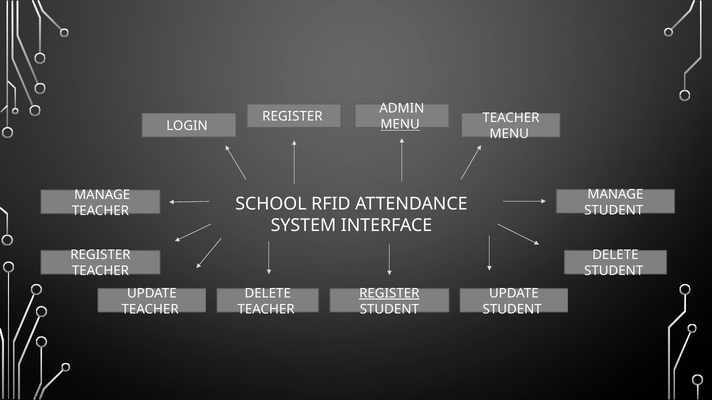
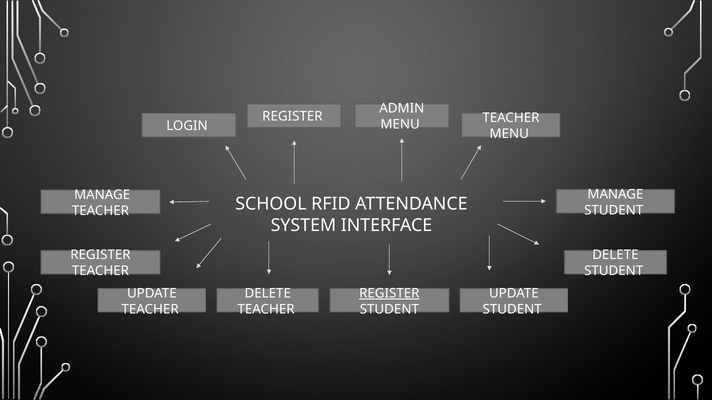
MENU at (400, 125) underline: present -> none
